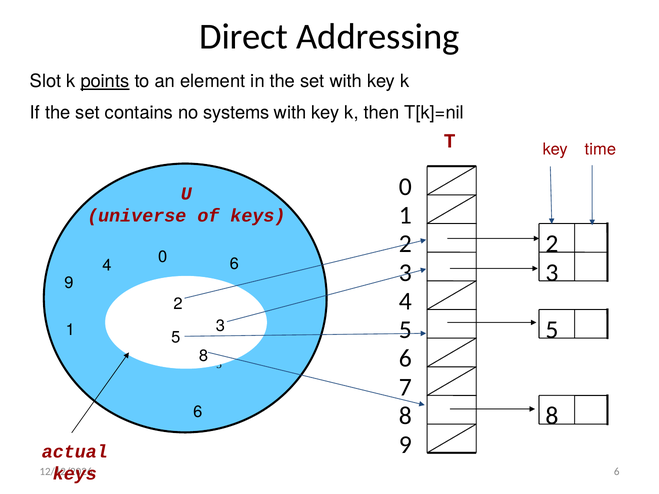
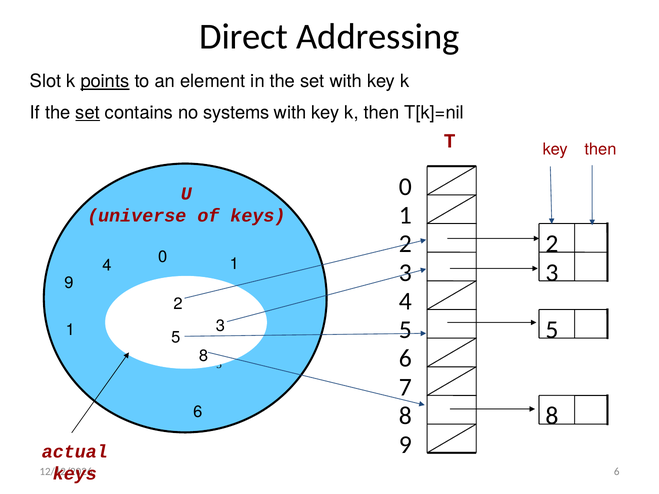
set at (88, 113) underline: none -> present
key time: time -> then
0 6: 6 -> 1
